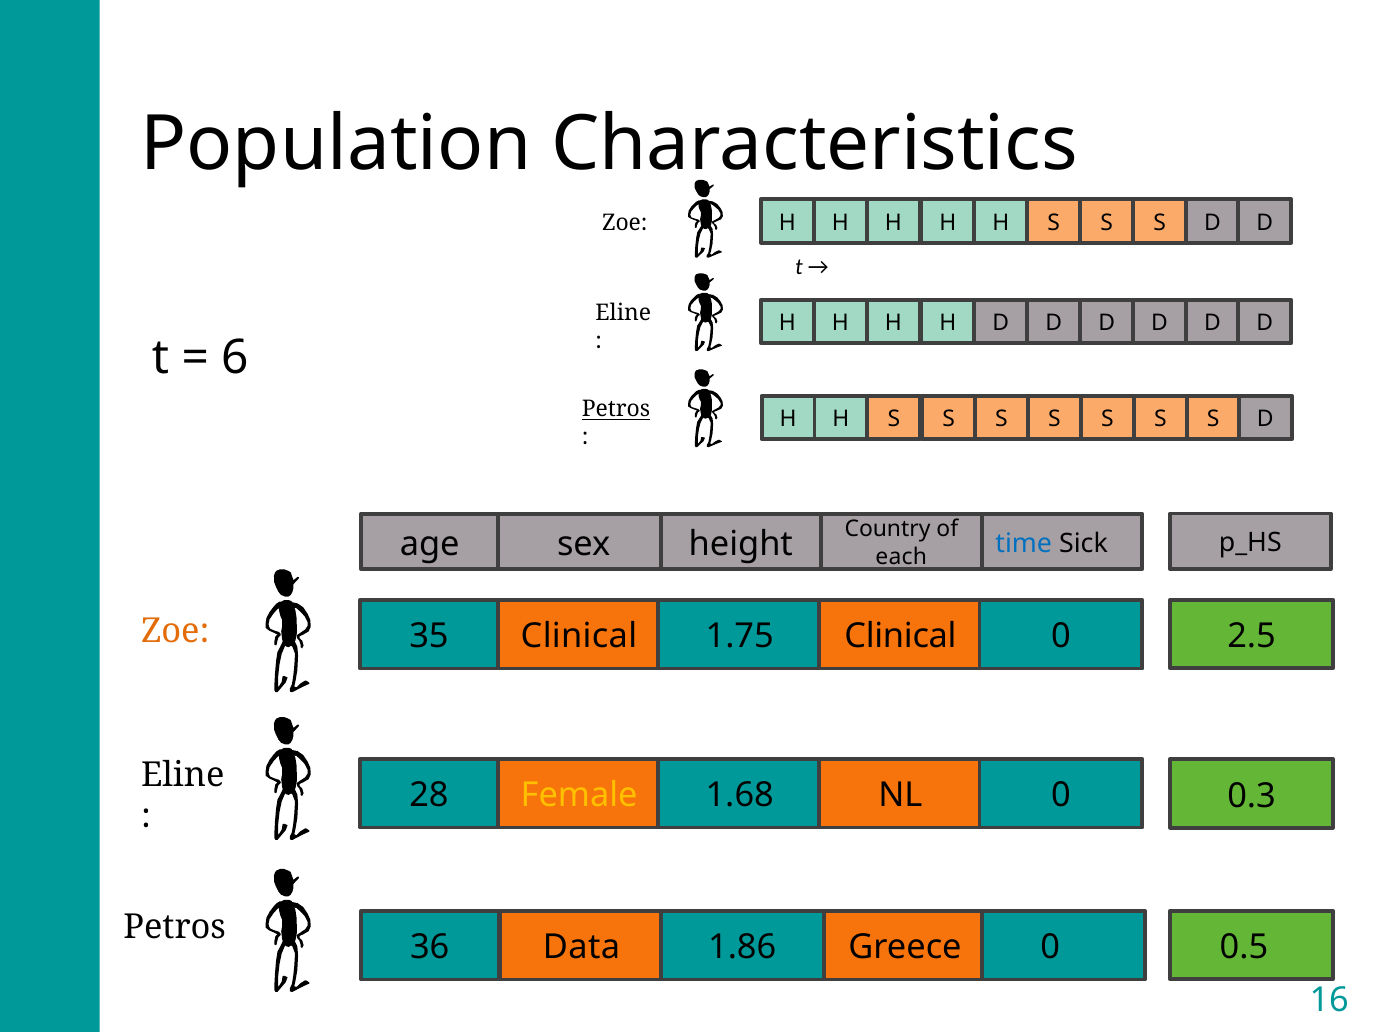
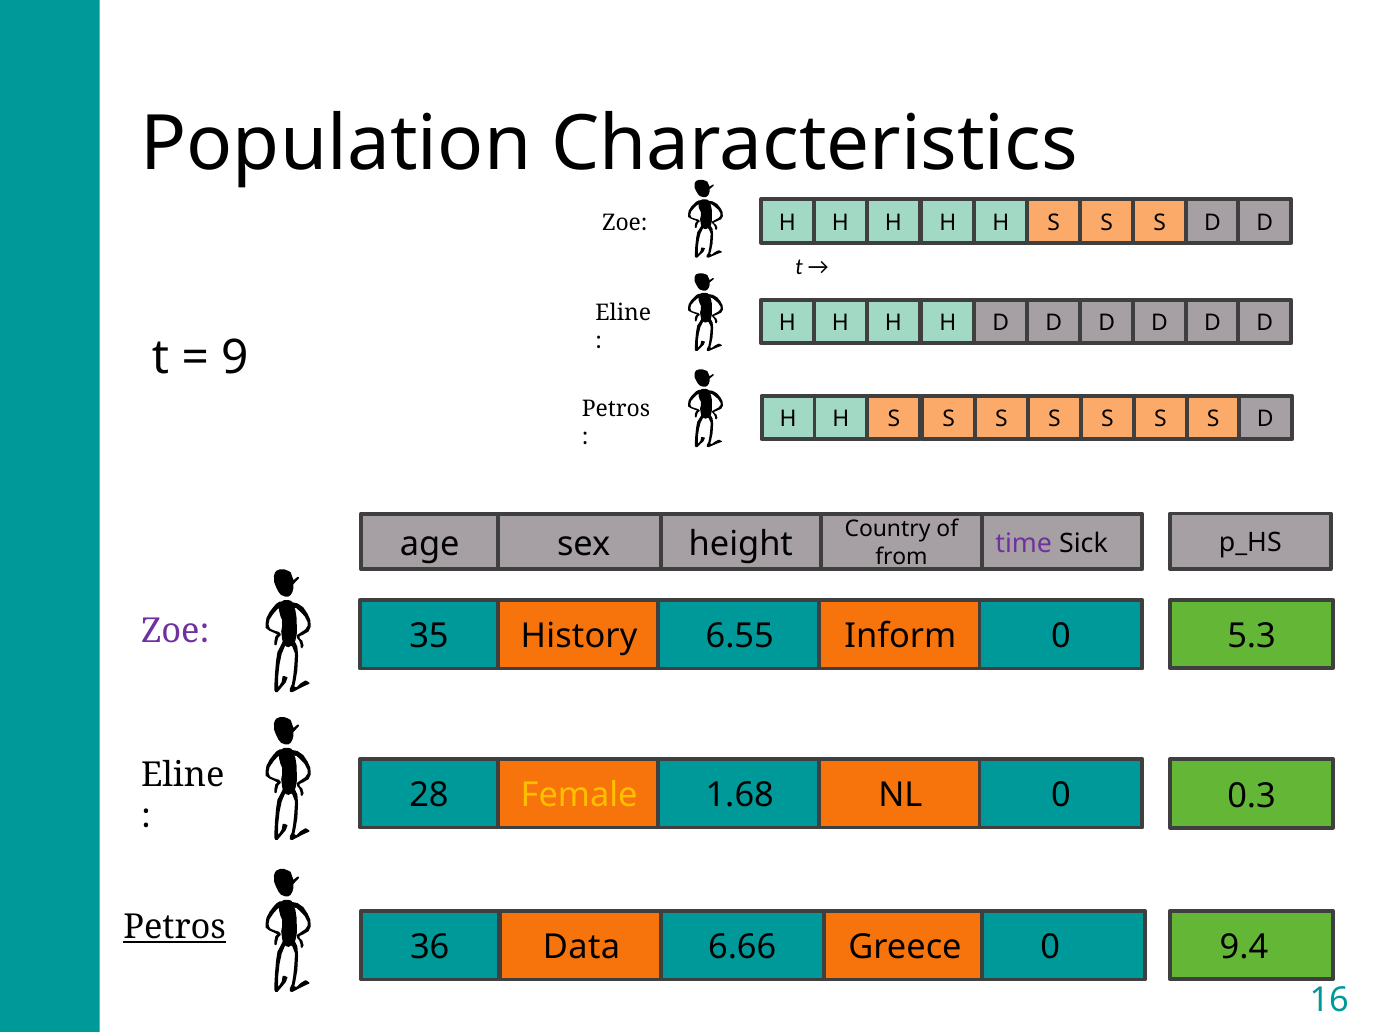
6: 6 -> 9
Petros at (616, 409) underline: present -> none
time colour: blue -> purple
each: each -> from
Zoe at (175, 632) colour: orange -> purple
2.5: 2.5 -> 5.3
35 Clinical: Clinical -> History
1.75: 1.75 -> 6.55
Clinical at (900, 637): Clinical -> Inform
Petros at (175, 927) underline: none -> present
1.86: 1.86 -> 6.66
0.5: 0.5 -> 9.4
